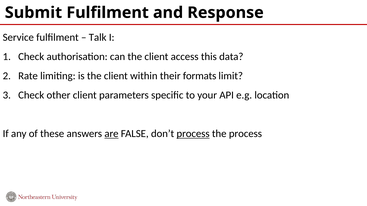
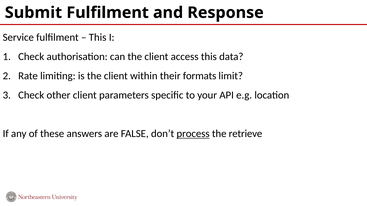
Talk at (98, 38): Talk -> This
are underline: present -> none
the process: process -> retrieve
